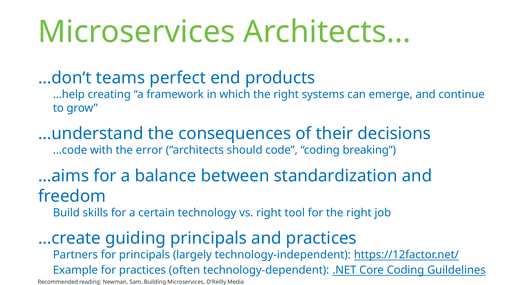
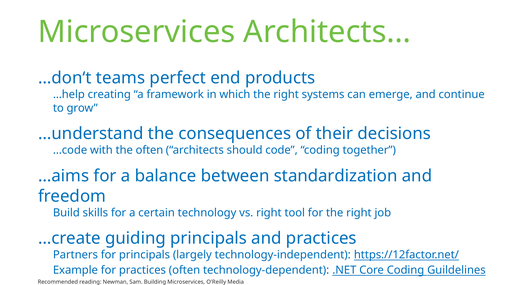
the error: error -> often
breaking: breaking -> together
